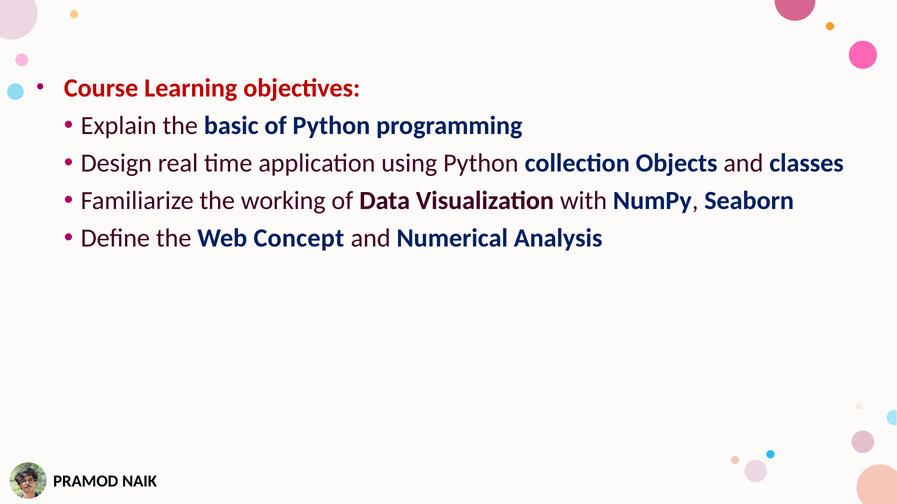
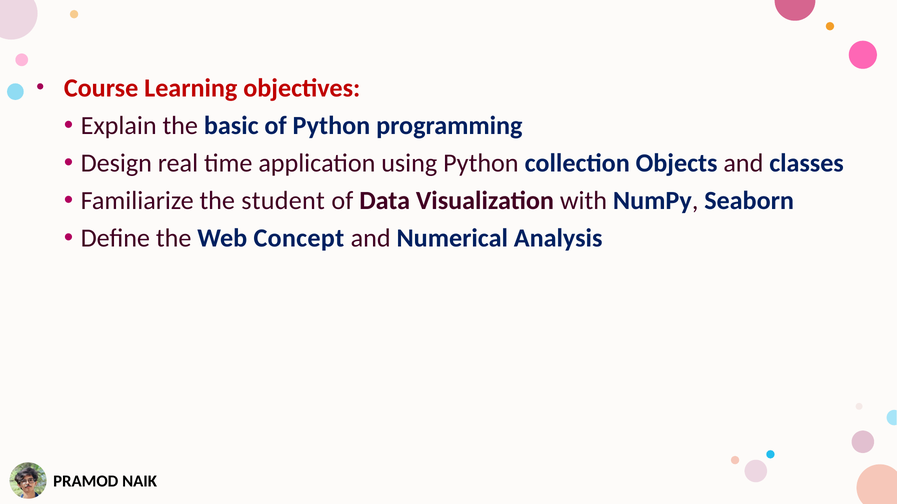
working: working -> student
